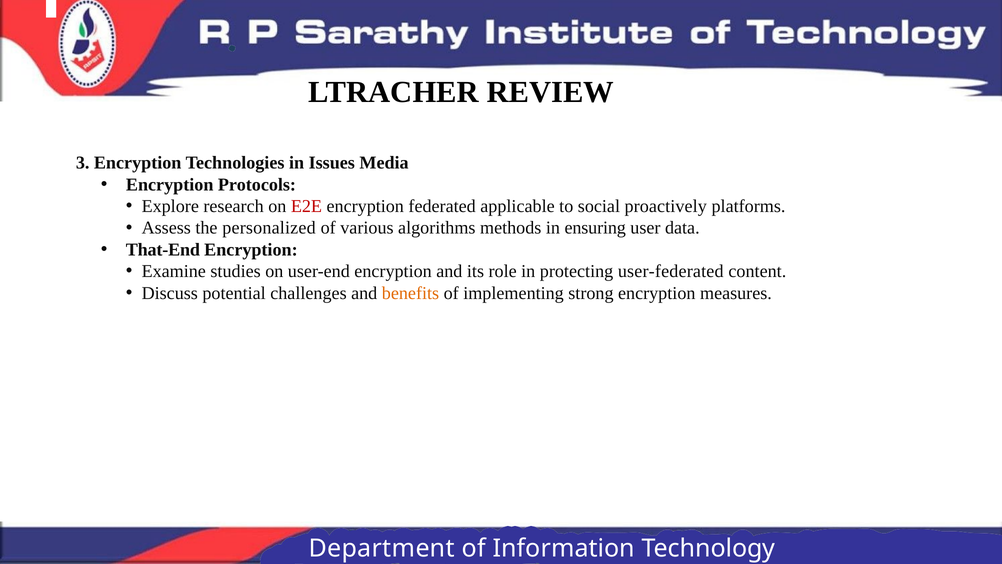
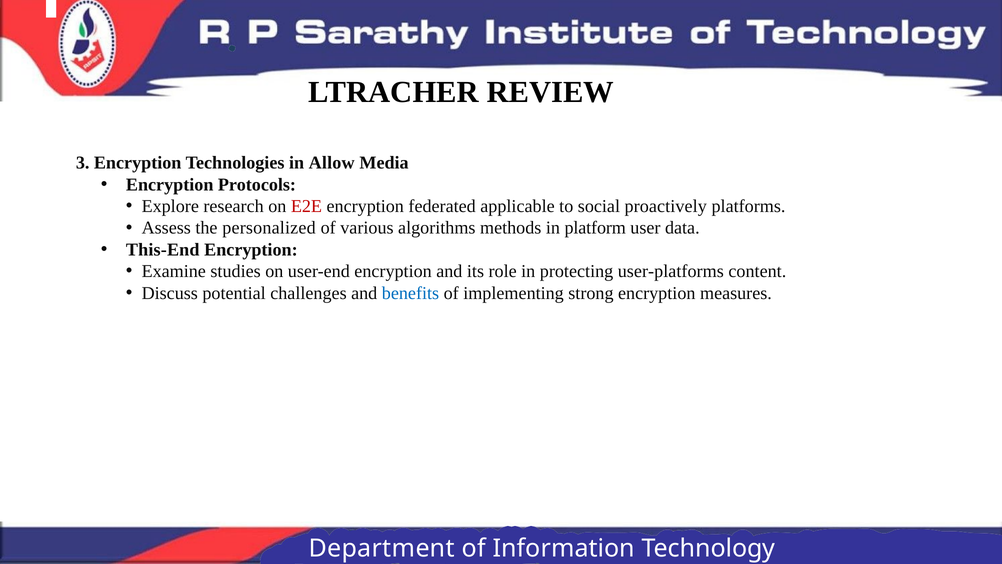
Issues: Issues -> Allow
ensuring: ensuring -> platform
That-End: That-End -> This-End
user-federated: user-federated -> user-platforms
benefits colour: orange -> blue
